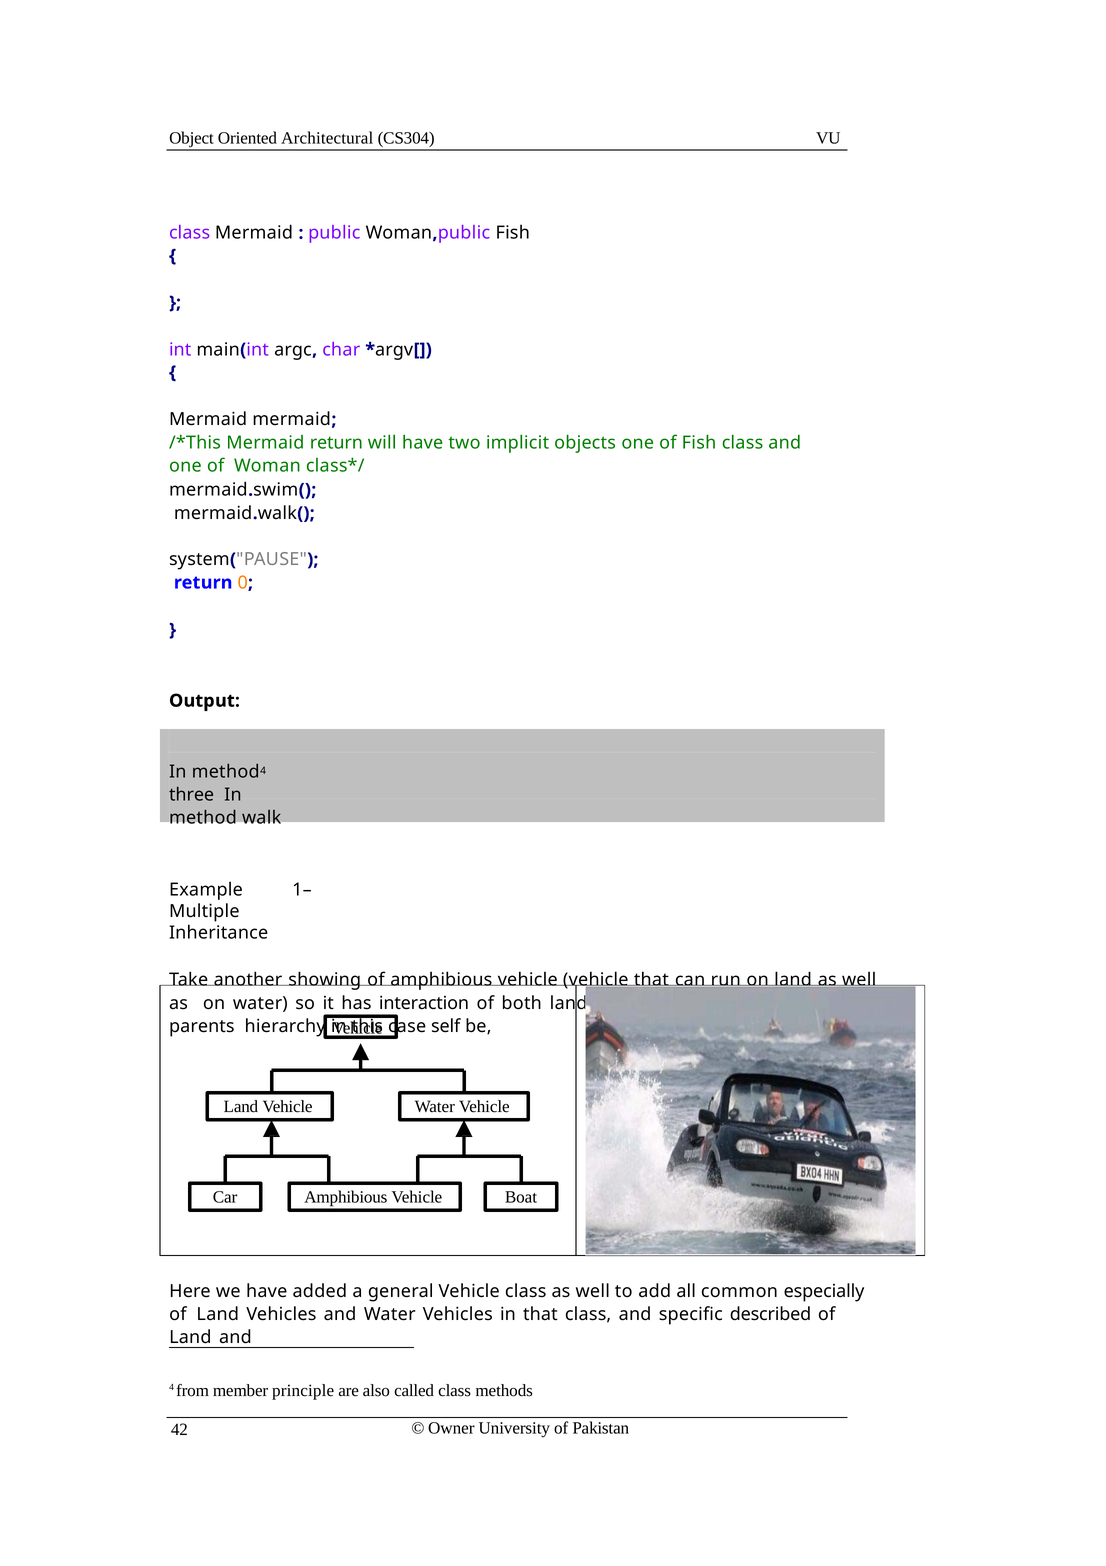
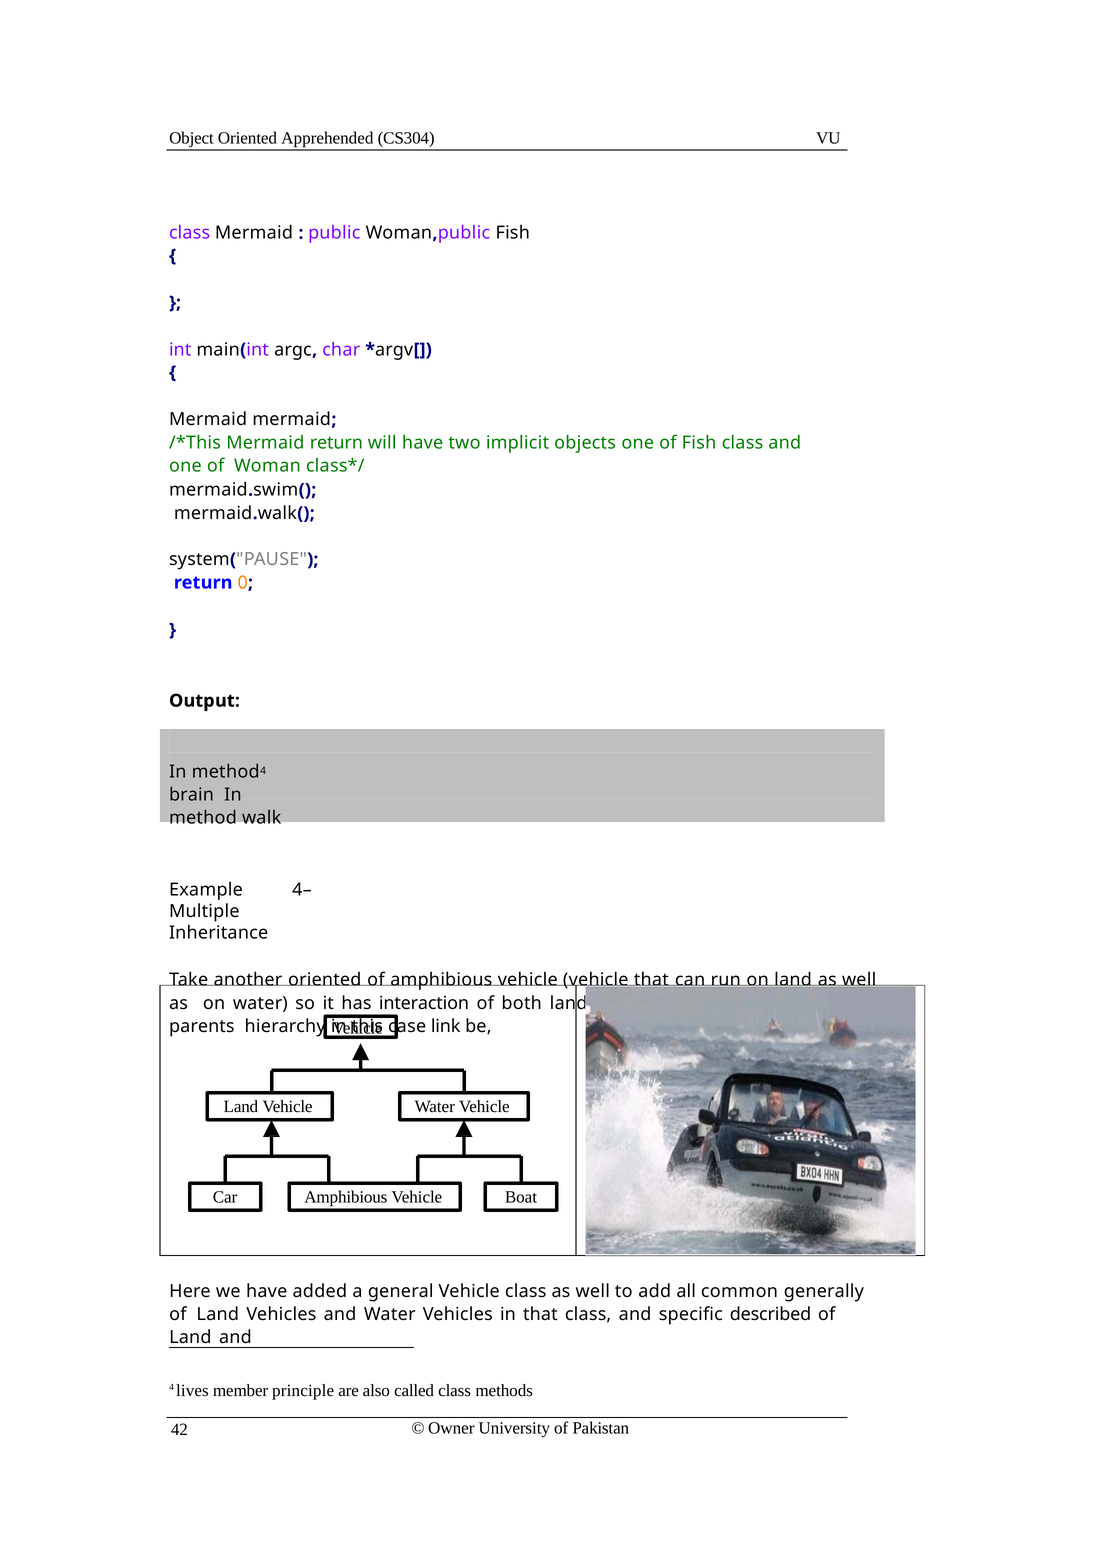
Architectural: Architectural -> Apprehended
three: three -> brain
1–: 1– -> 4–
another showing: showing -> oriented
self: self -> link
especially: especially -> generally
from: from -> lives
